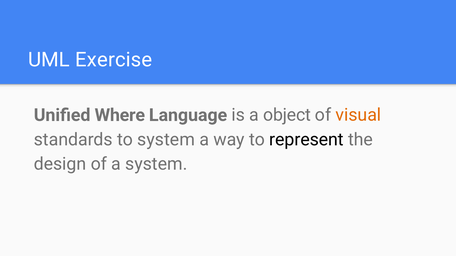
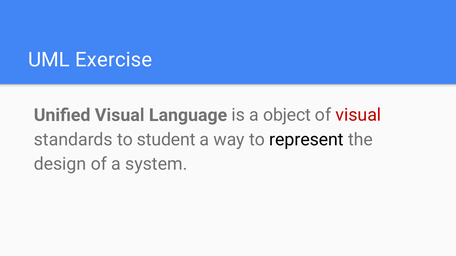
Unified Where: Where -> Visual
visual at (358, 115) colour: orange -> red
to system: system -> student
